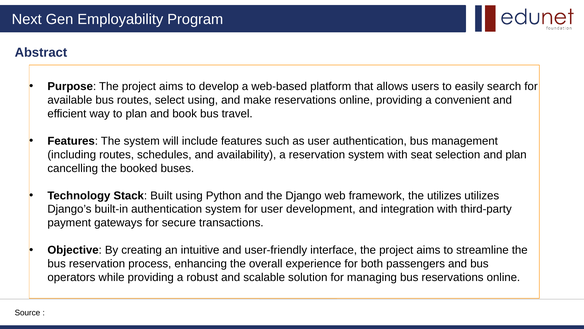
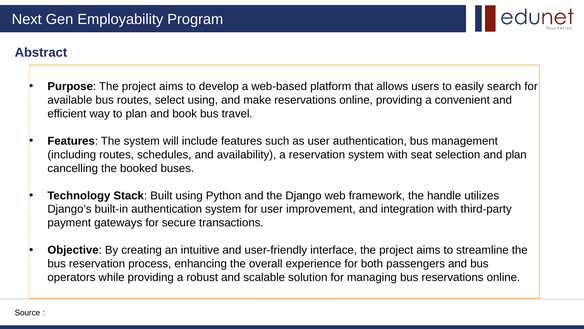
the utilizes: utilizes -> handle
development: development -> improvement
